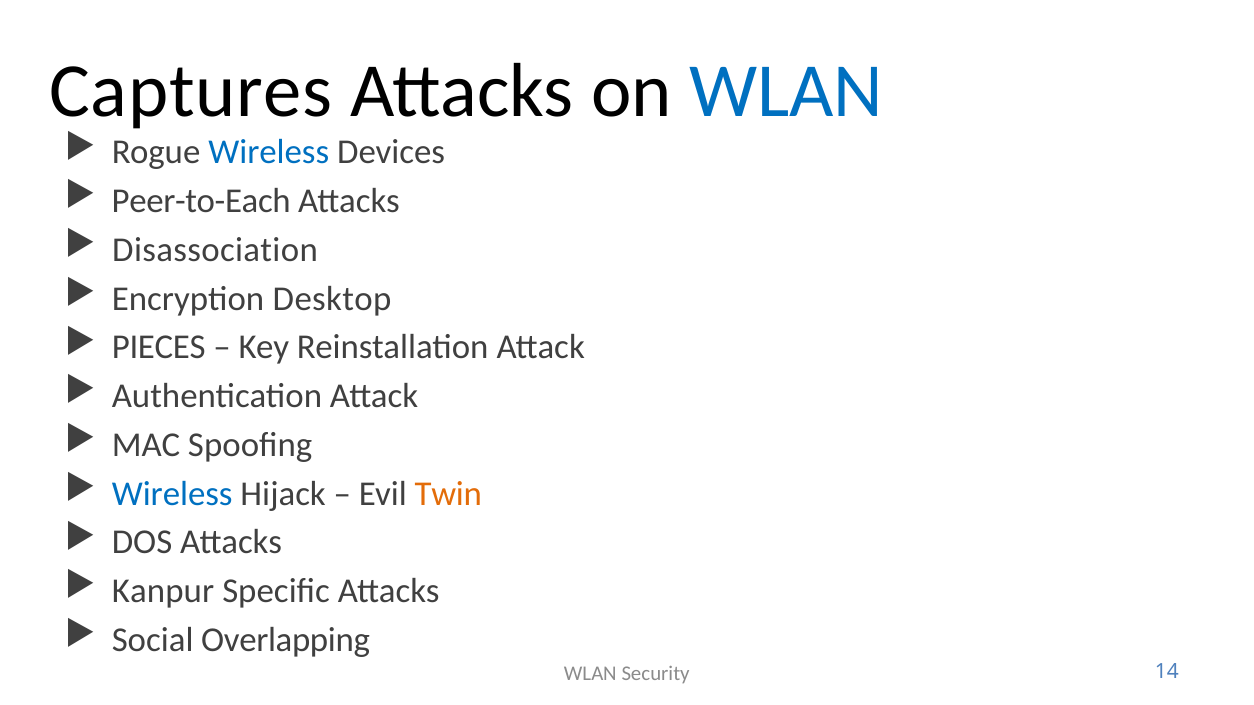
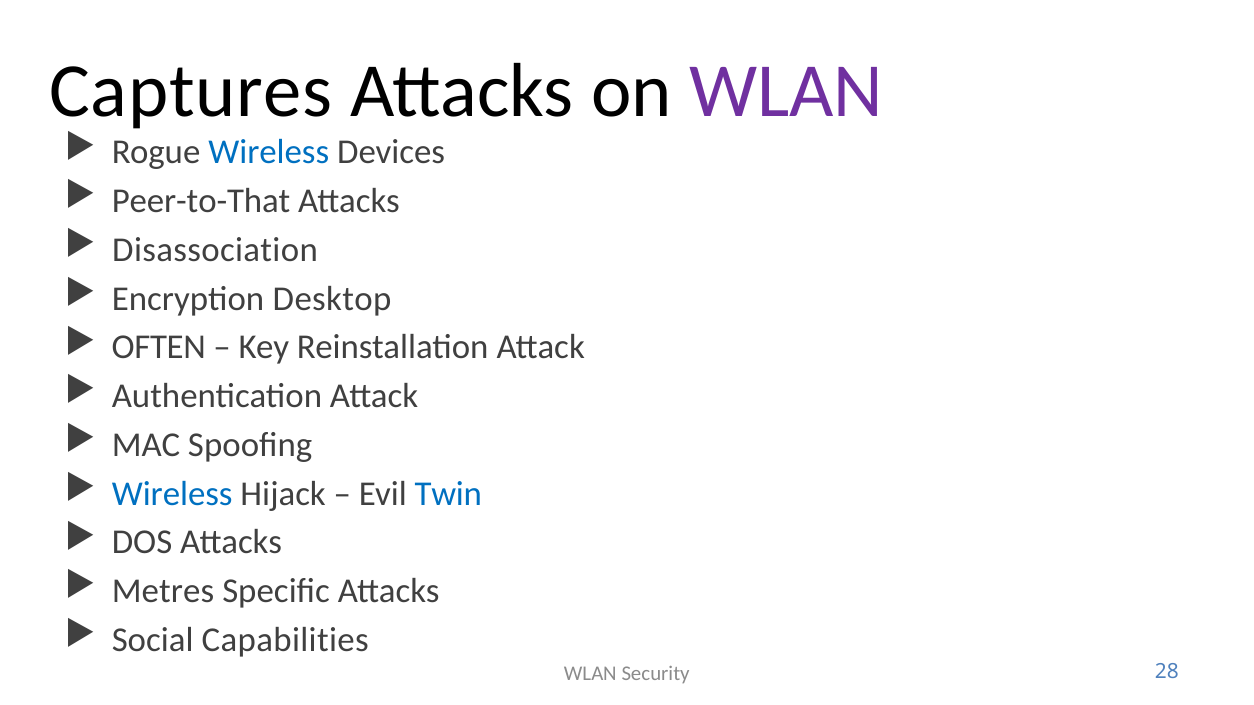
WLAN at (786, 92) colour: blue -> purple
Peer-to-Each: Peer-to-Each -> Peer-to-That
PIECES: PIECES -> OFTEN
Twin colour: orange -> blue
Kanpur: Kanpur -> Metres
Overlapping: Overlapping -> Capabilities
14: 14 -> 28
